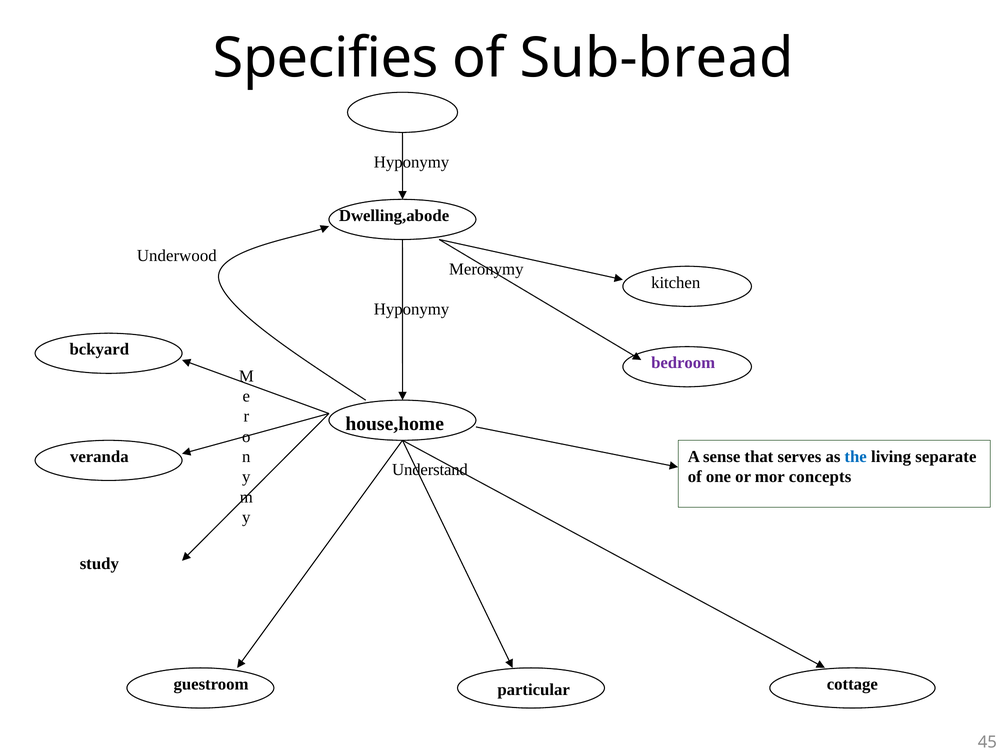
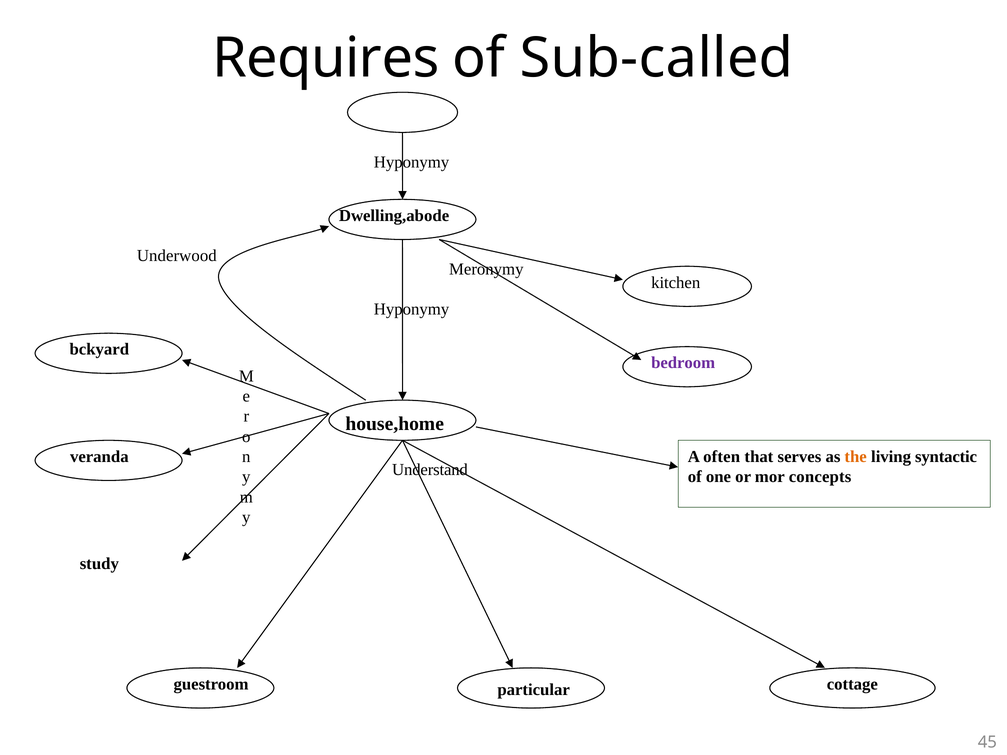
Specifies: Specifies -> Requires
Sub-bread: Sub-bread -> Sub-called
sense: sense -> often
the colour: blue -> orange
separate: separate -> syntactic
